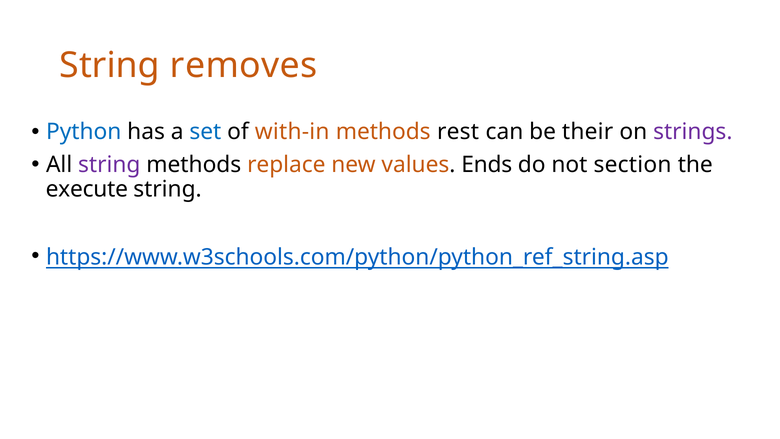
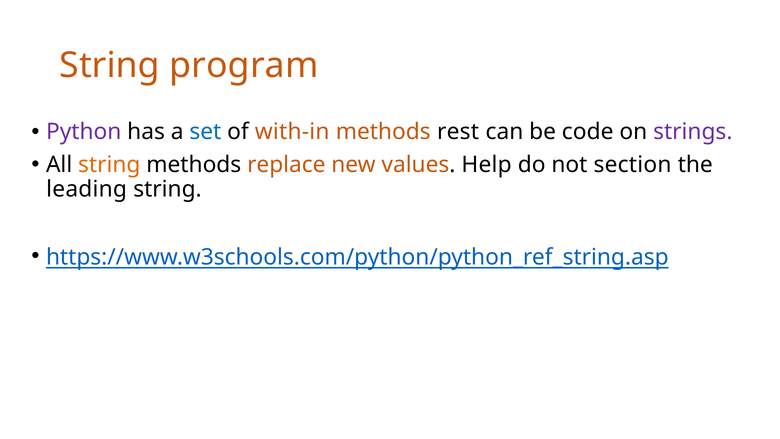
removes: removes -> program
Python colour: blue -> purple
their: their -> code
string at (109, 165) colour: purple -> orange
Ends: Ends -> Help
execute: execute -> leading
